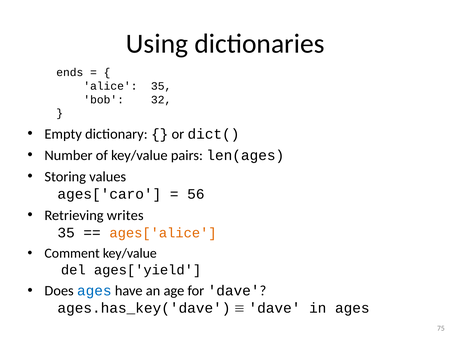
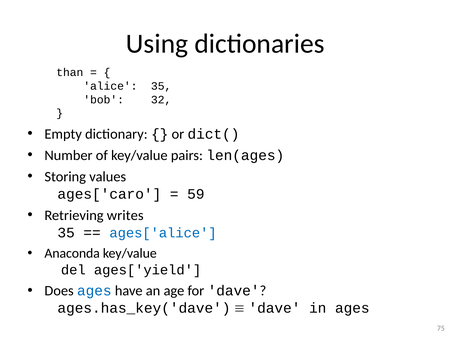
ends: ends -> than
56: 56 -> 59
ages['alice colour: orange -> blue
Comment: Comment -> Anaconda
